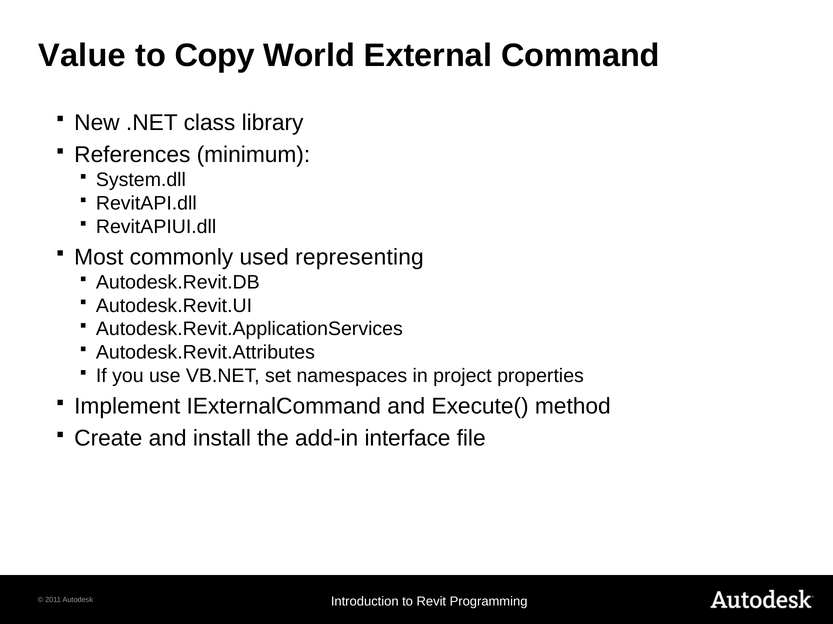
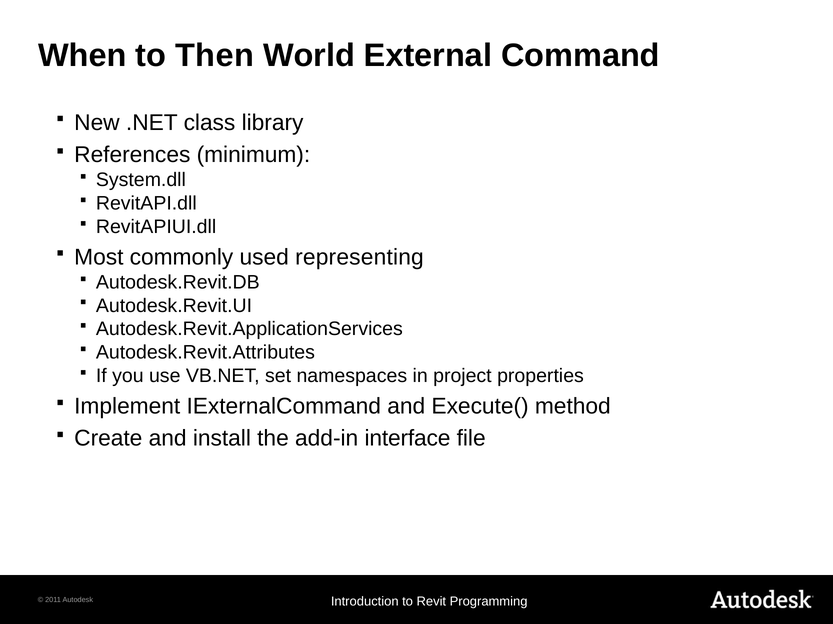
Value: Value -> When
Copy: Copy -> Then
